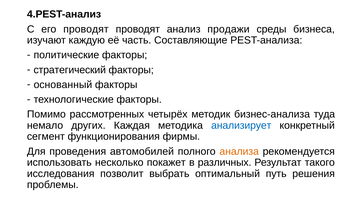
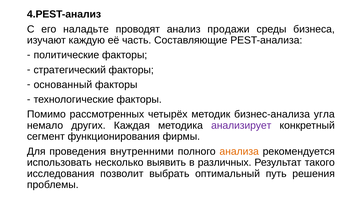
его проводят: проводят -> наладьте
туда: туда -> угла
анализирует colour: blue -> purple
автомобилей: автомобилей -> внутренними
покажет: покажет -> выявить
